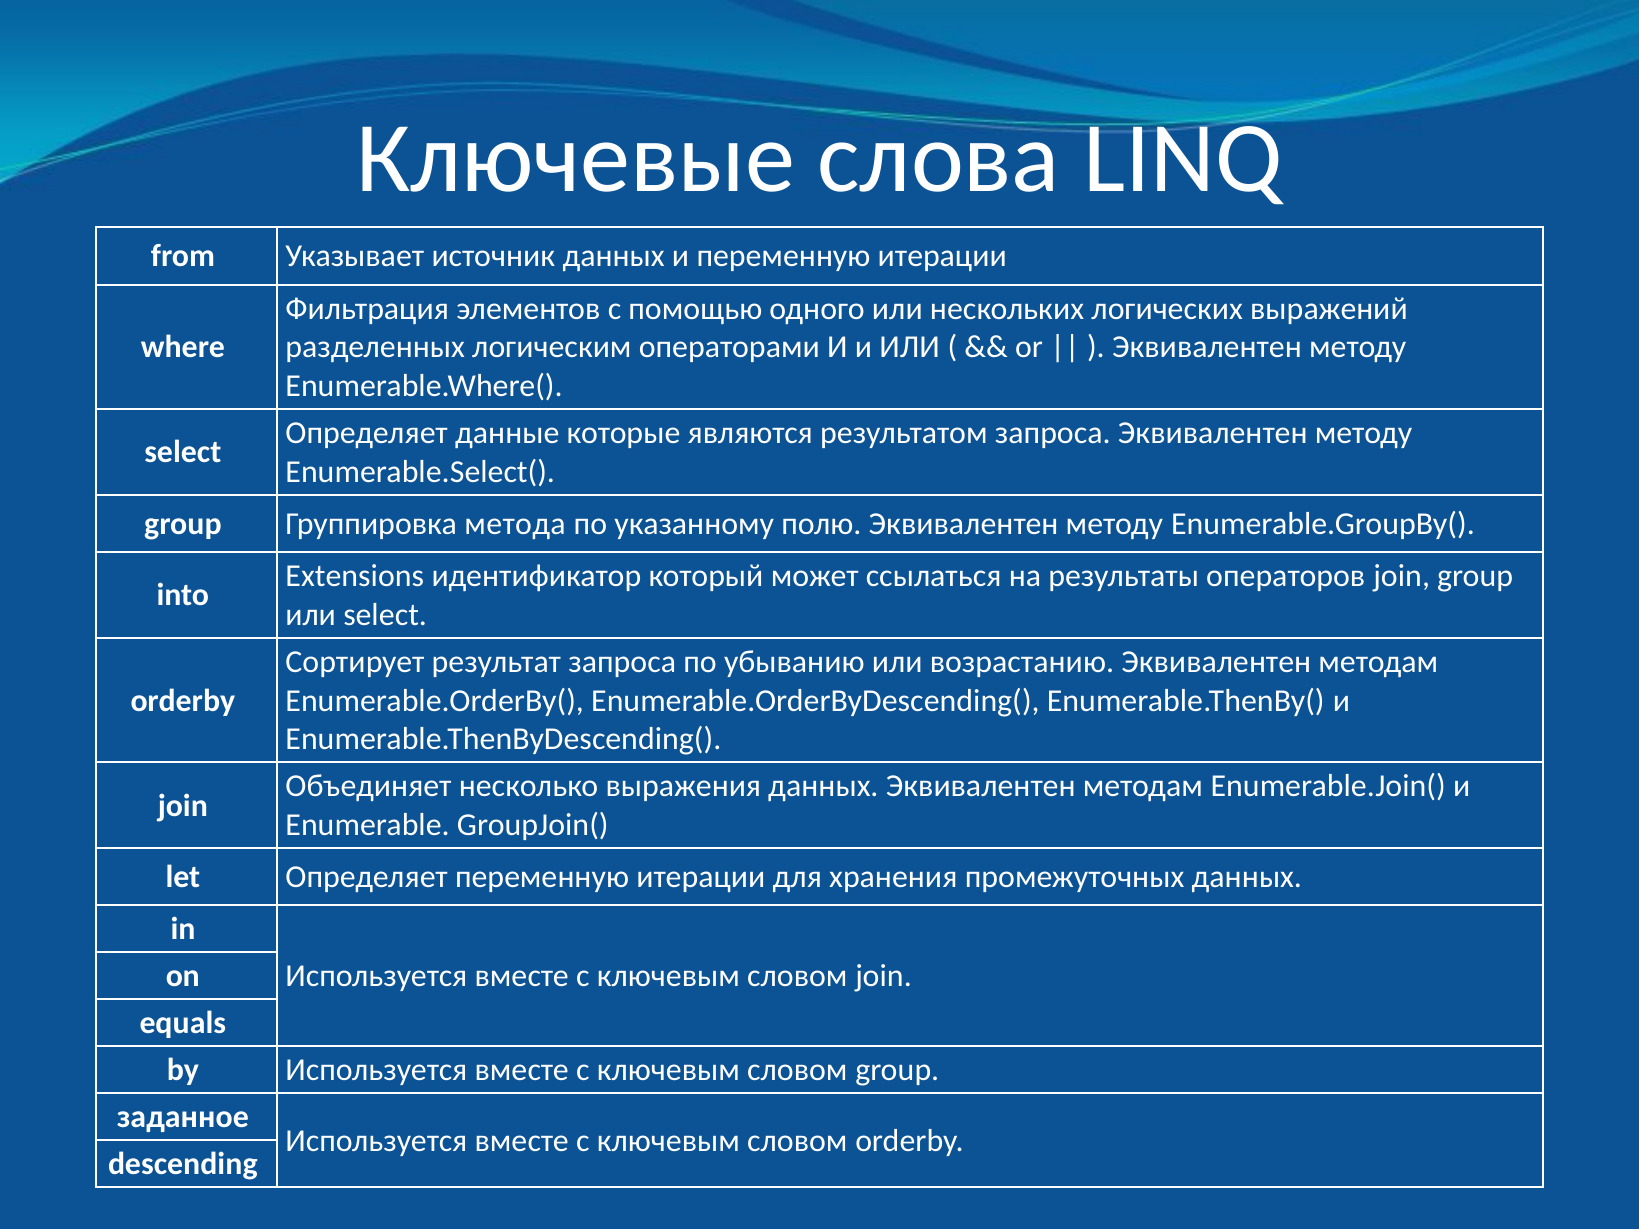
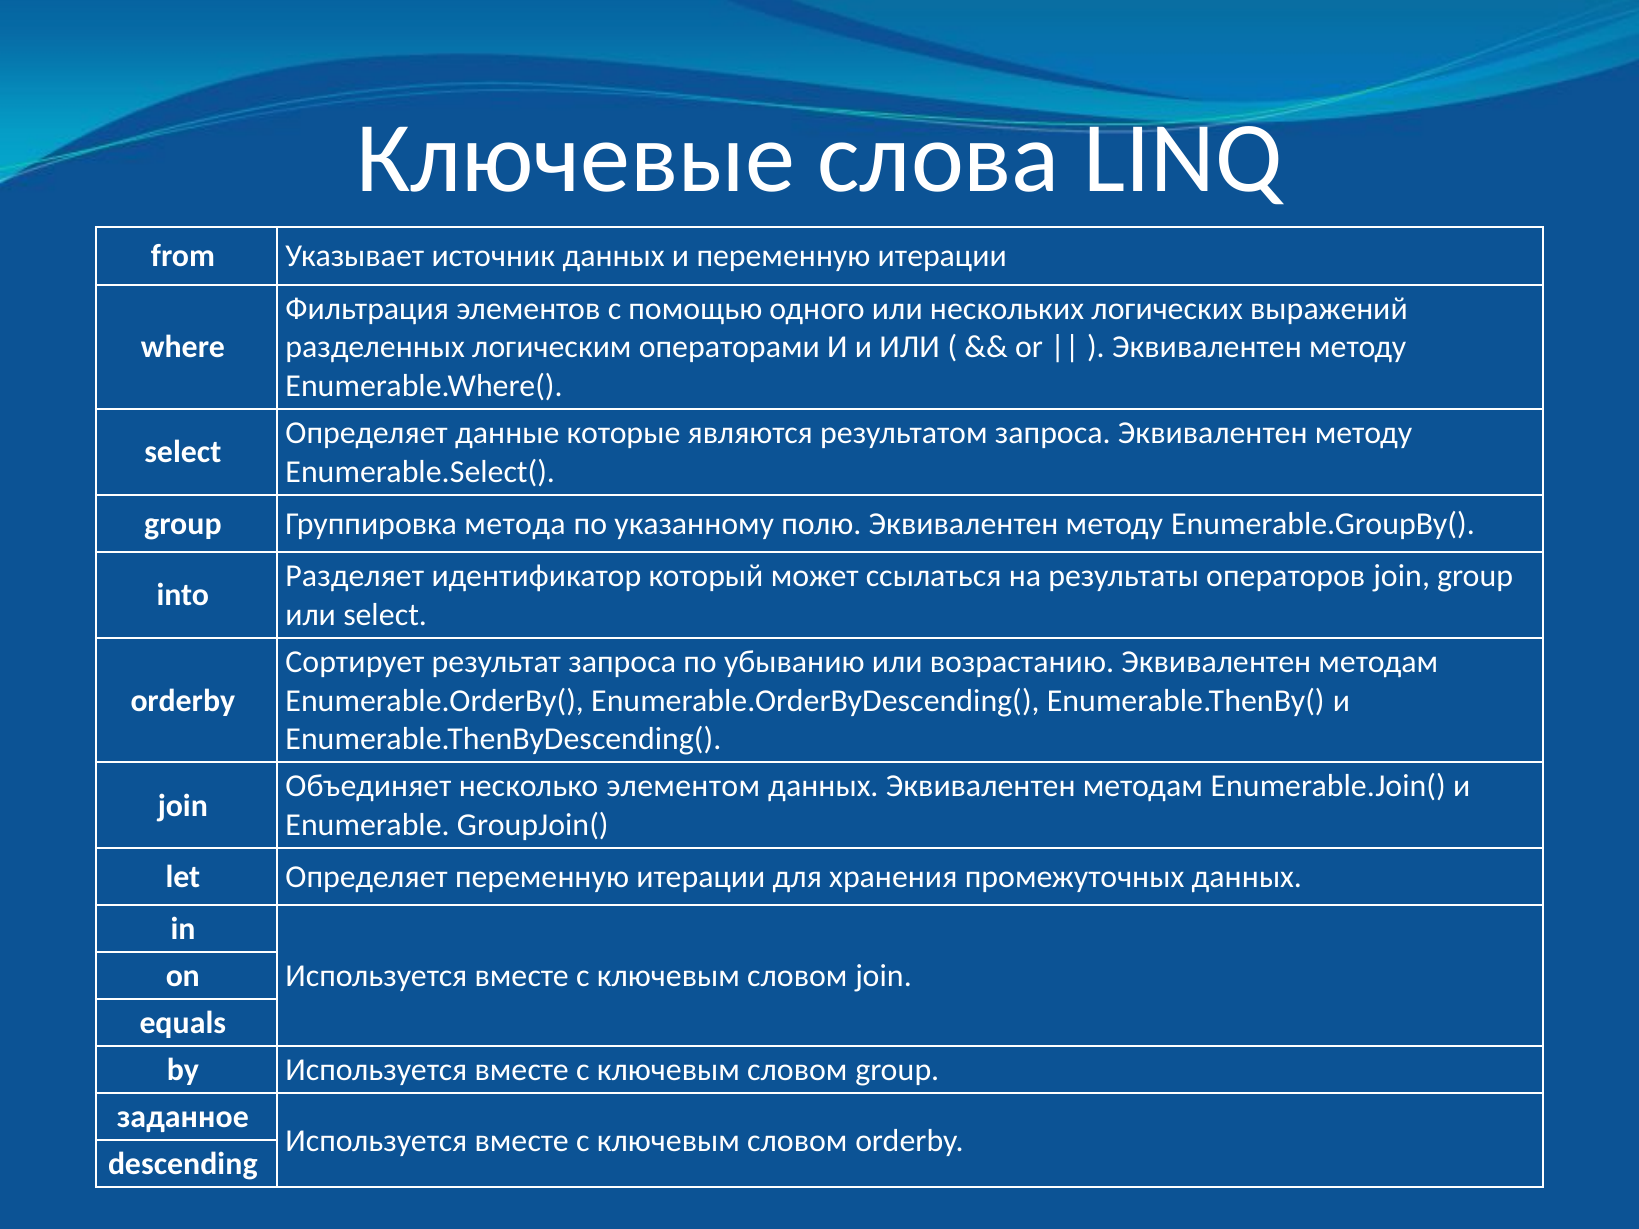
Extensions: Extensions -> Разделяет
выражения: выражения -> элементом
